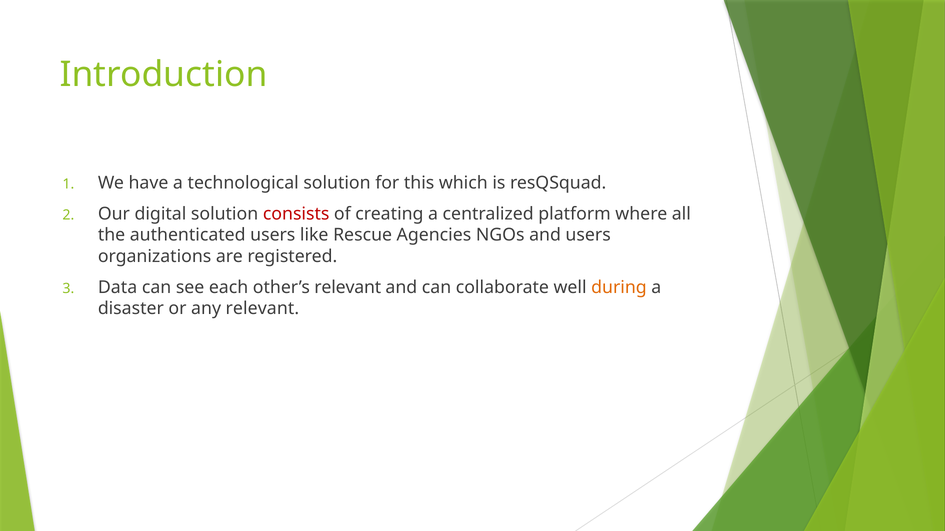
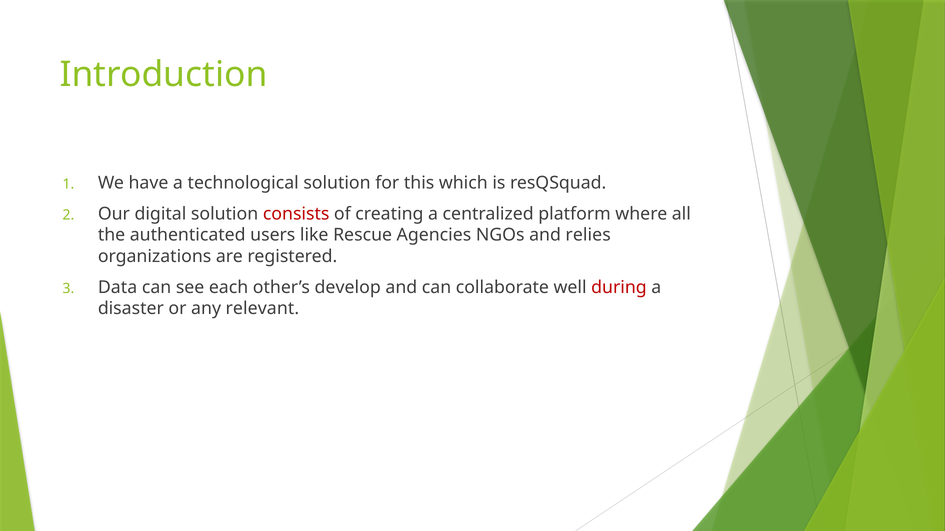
and users: users -> relies
other’s relevant: relevant -> develop
during colour: orange -> red
